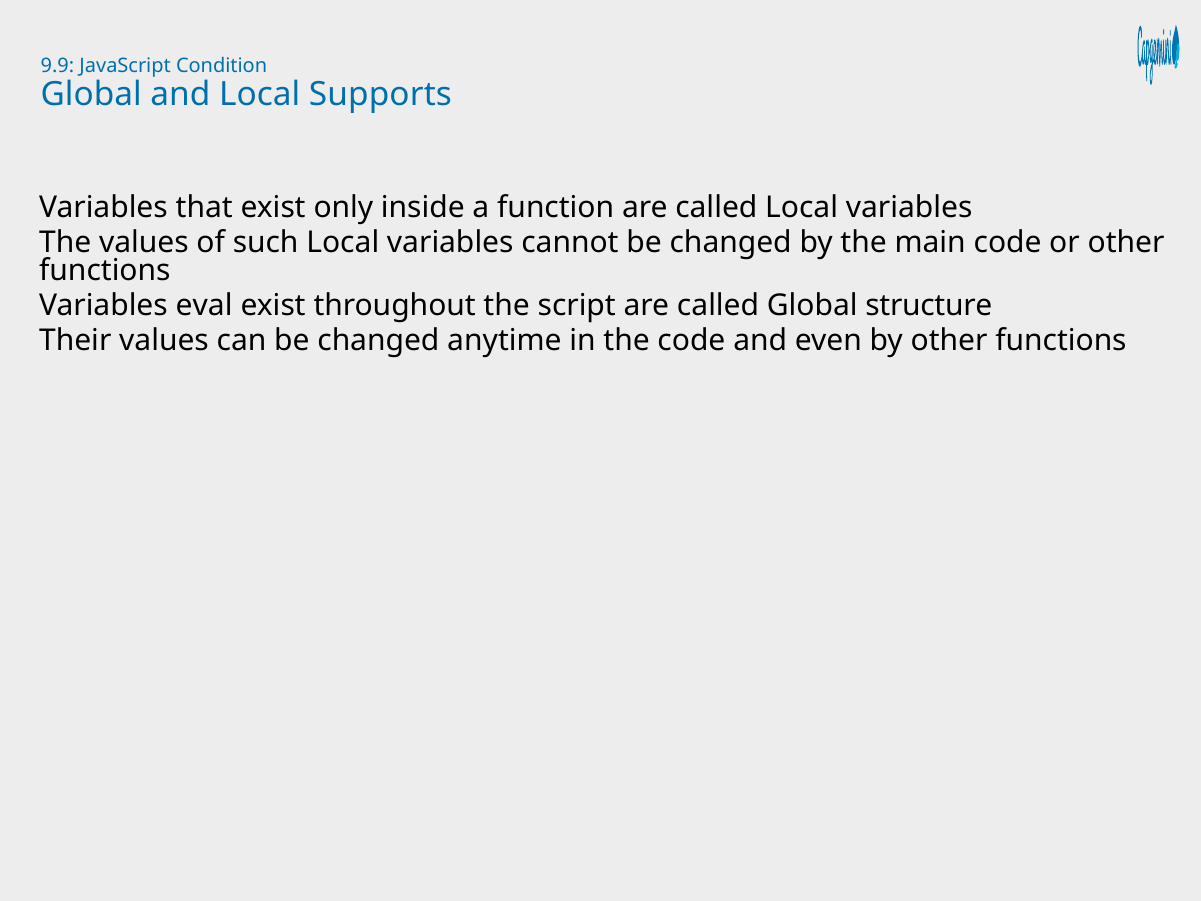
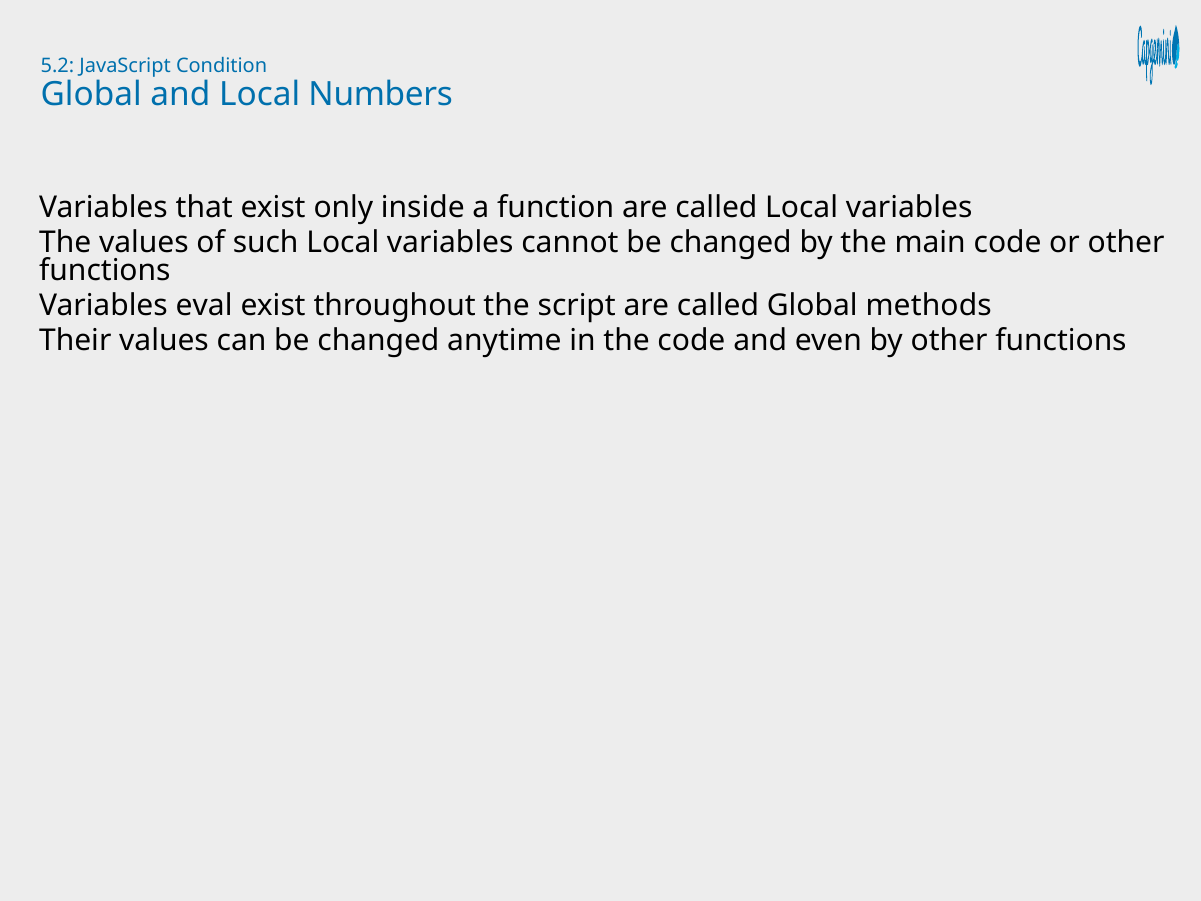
9.9: 9.9 -> 5.2
Supports: Supports -> Numbers
structure: structure -> methods
